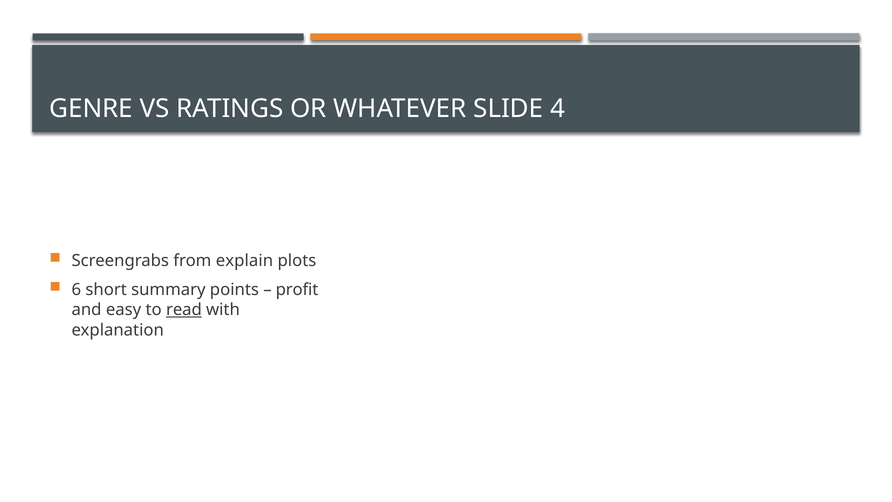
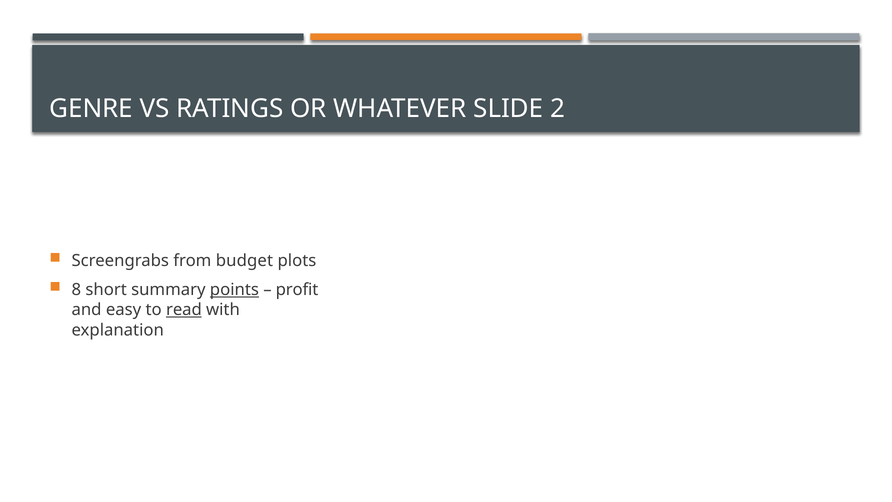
4: 4 -> 2
explain: explain -> budget
6: 6 -> 8
points underline: none -> present
